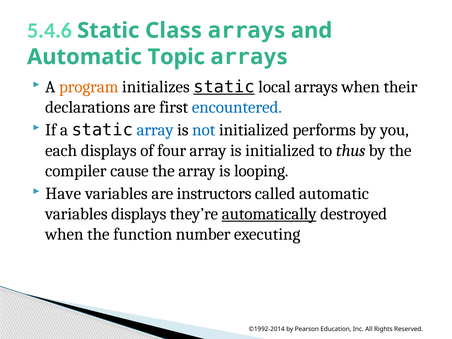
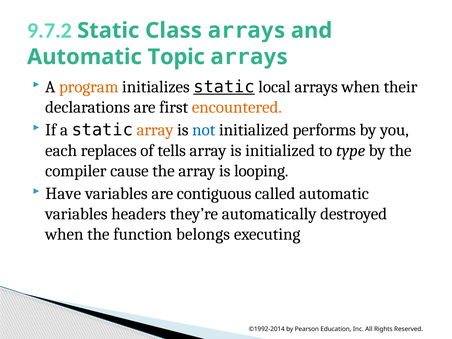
5.4.6: 5.4.6 -> 9.7.2
encountered colour: blue -> orange
array at (155, 130) colour: blue -> orange
each displays: displays -> replaces
four: four -> tells
thus: thus -> type
instructors: instructors -> contiguous
variables displays: displays -> headers
automatically underline: present -> none
number: number -> belongs
